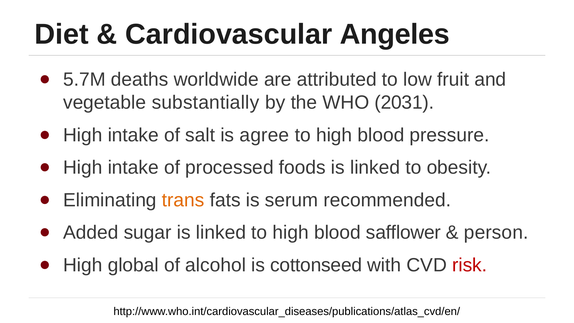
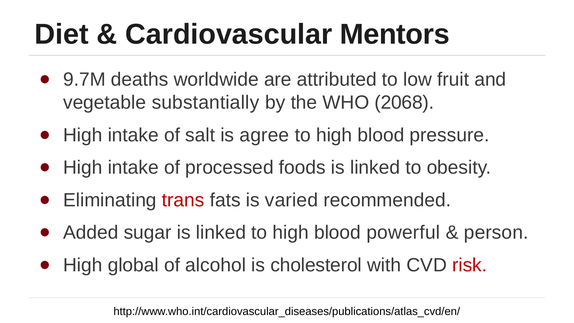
Angeles: Angeles -> Mentors
5.7M: 5.7M -> 9.7M
2031: 2031 -> 2068
trans colour: orange -> red
serum: serum -> varied
safflower: safflower -> powerful
cottonseed: cottonseed -> cholesterol
